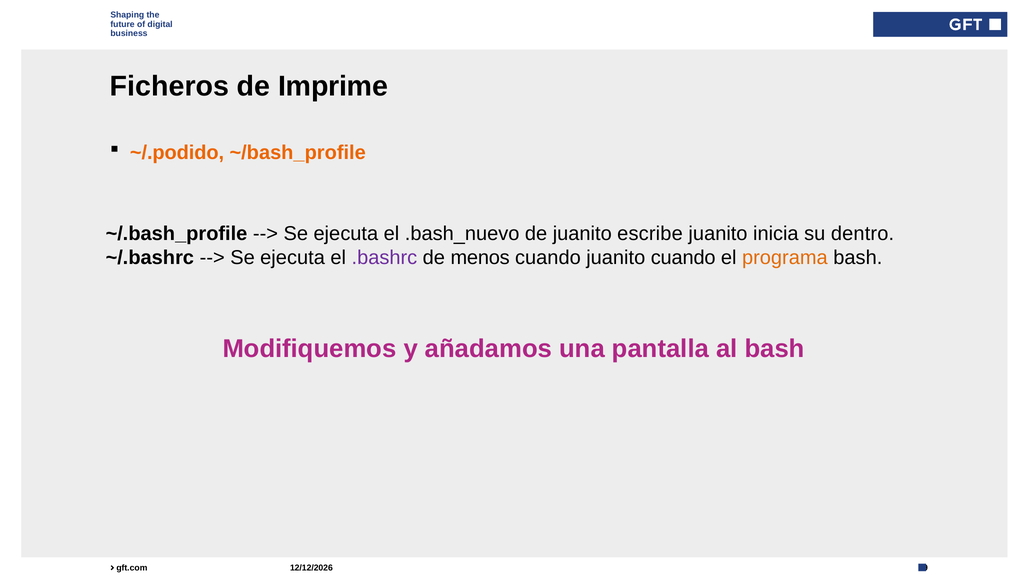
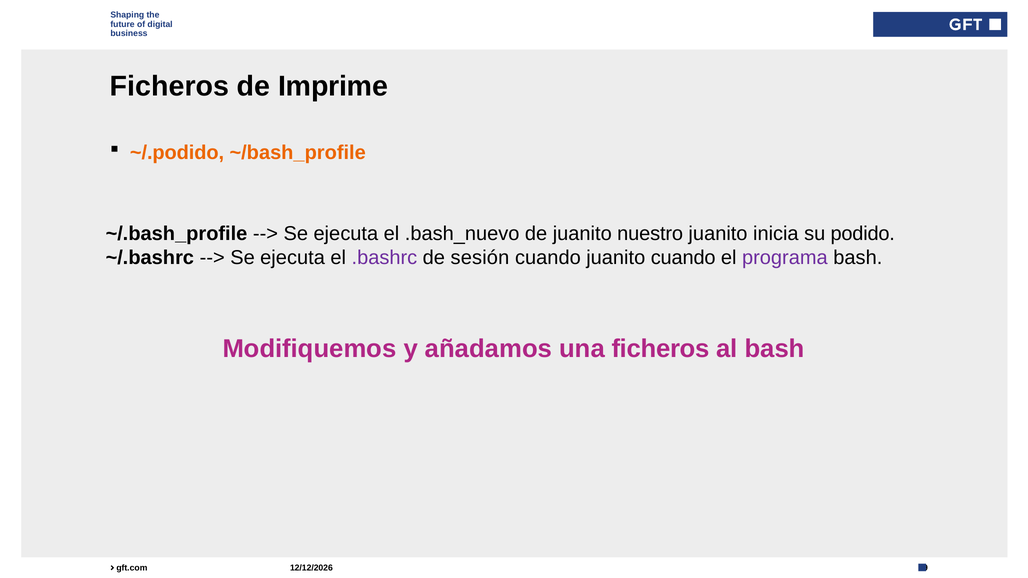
escribe: escribe -> nuestro
dentro: dentro -> podido
menos: menos -> sesión
programa colour: orange -> purple
una pantalla: pantalla -> ficheros
